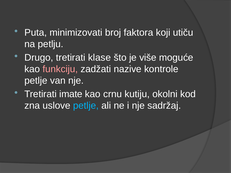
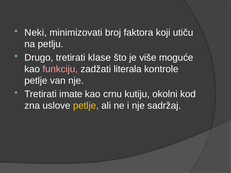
Puta: Puta -> Neki
nazive: nazive -> literala
petlje at (86, 106) colour: light blue -> yellow
